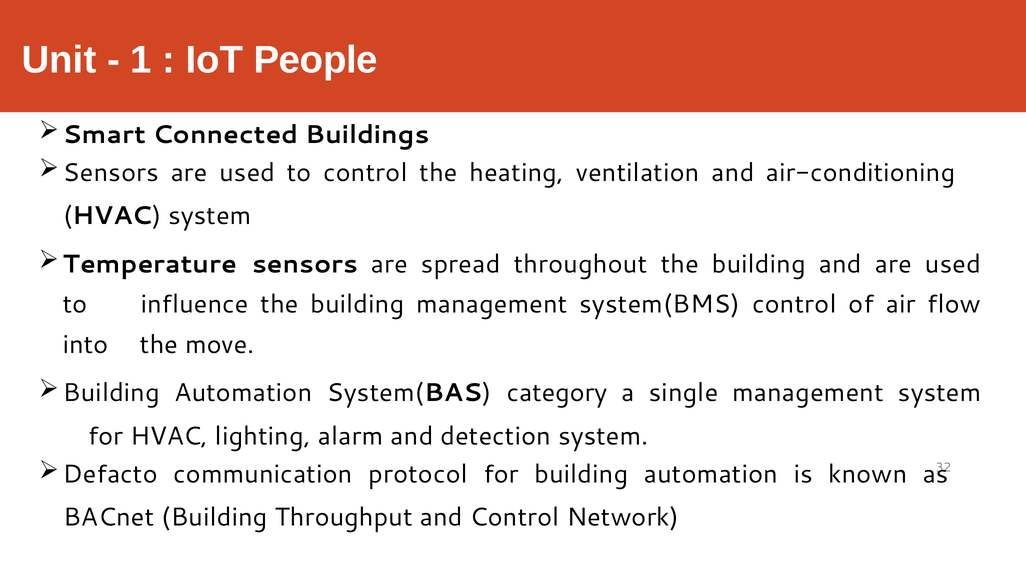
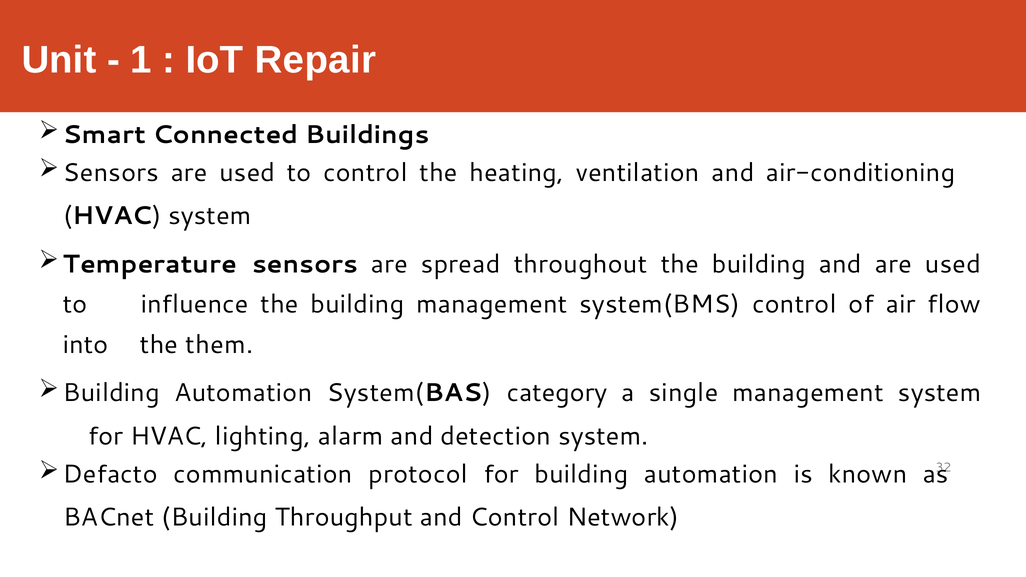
People: People -> Repair
move: move -> them
